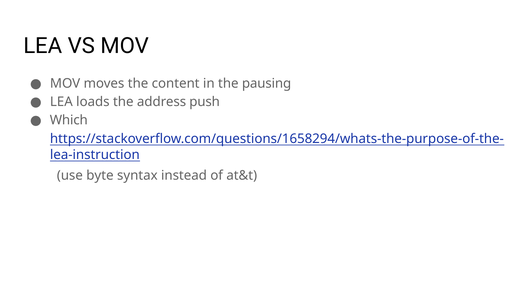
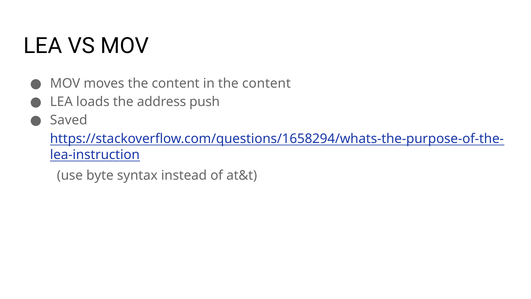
in the pausing: pausing -> content
Which: Which -> Saved
